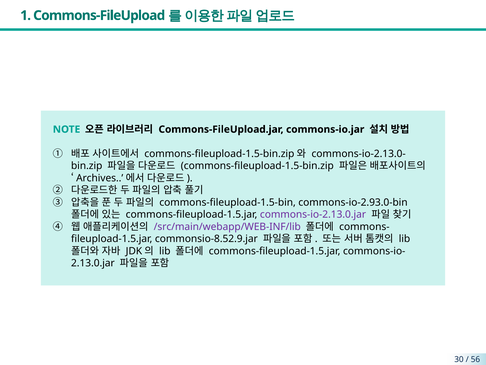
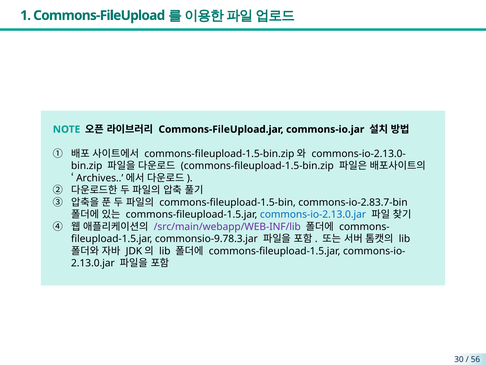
commons-io-2.93.0-bin: commons-io-2.93.0-bin -> commons-io-2.83.7-bin
commons-io-2.13.0.jar colour: purple -> blue
commonsio-8.52.9.jar: commonsio-8.52.9.jar -> commonsio-9.78.3.jar
